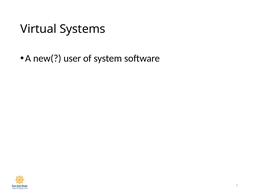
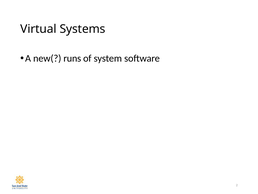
user: user -> runs
